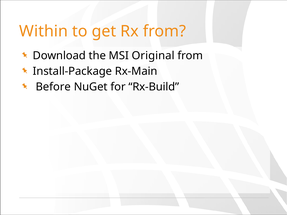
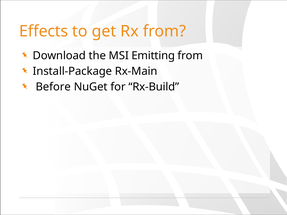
Within: Within -> Effects
Original: Original -> Emitting
